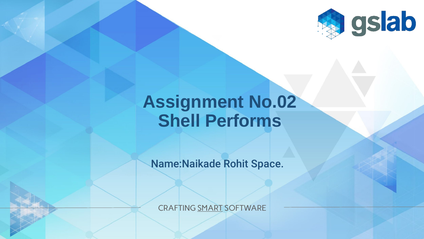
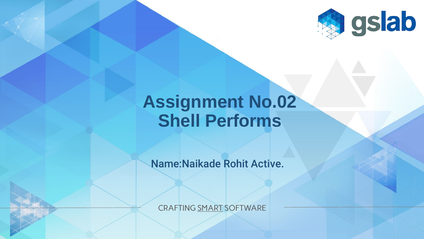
Space: Space -> Active
